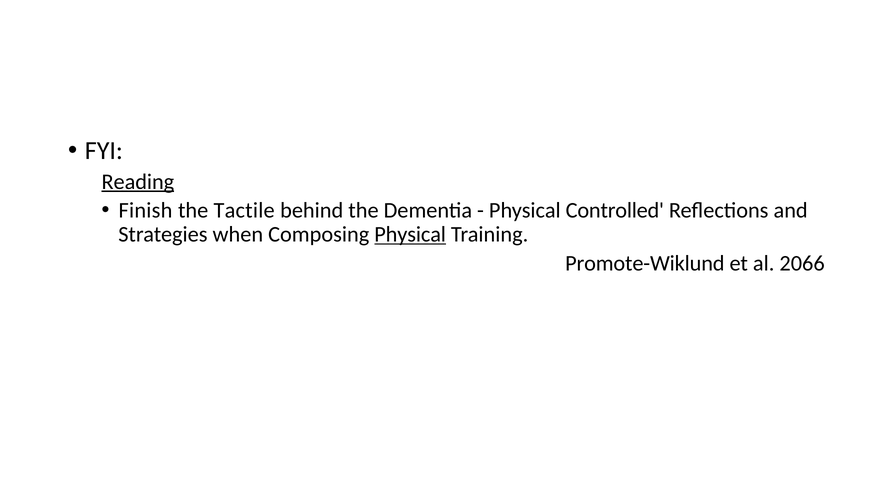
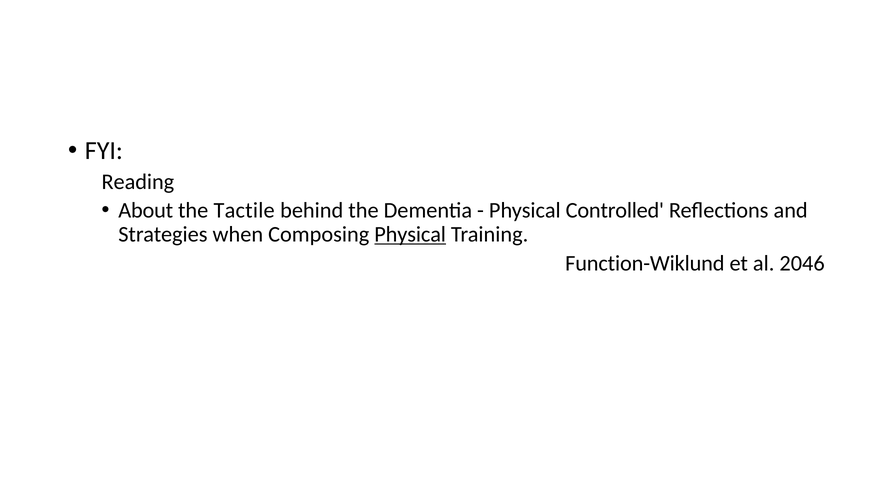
Reading underline: present -> none
Finish: Finish -> About
Promote-Wiklund: Promote-Wiklund -> Function-Wiklund
2066: 2066 -> 2046
